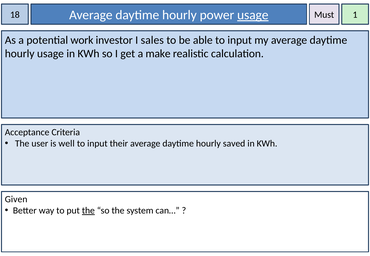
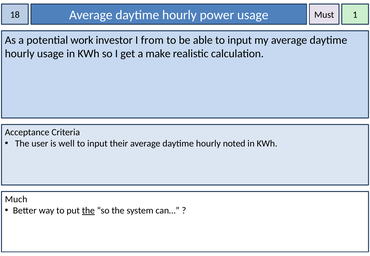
usage at (253, 15) underline: present -> none
sales: sales -> from
saved: saved -> noted
Given: Given -> Much
